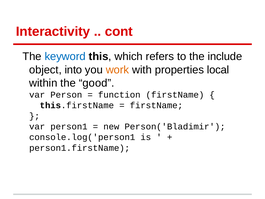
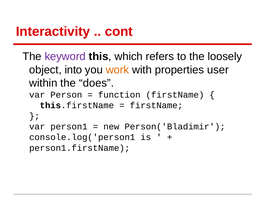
keyword colour: blue -> purple
include: include -> loosely
local: local -> user
good: good -> does
